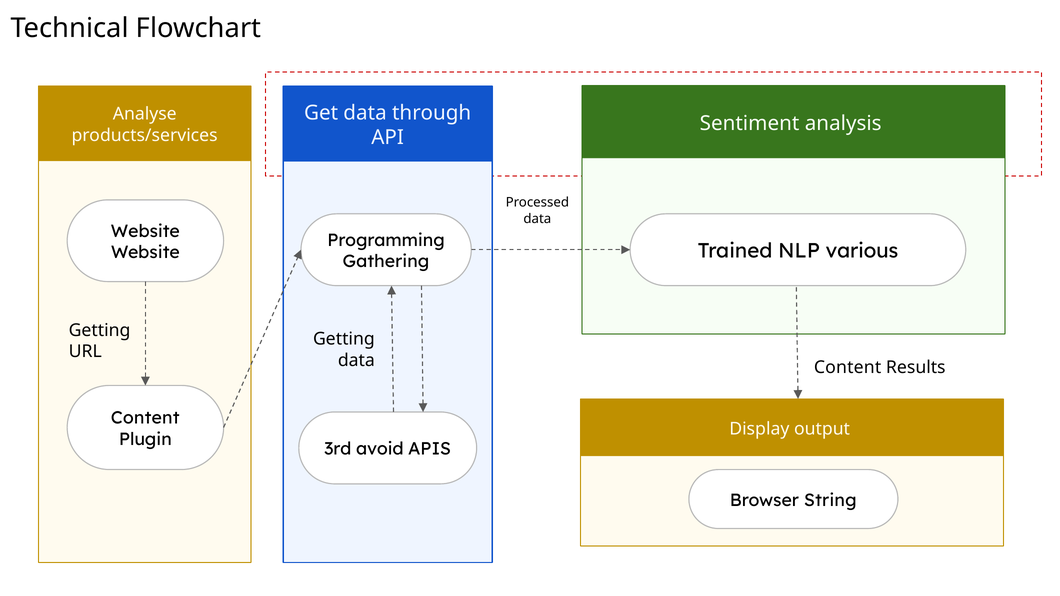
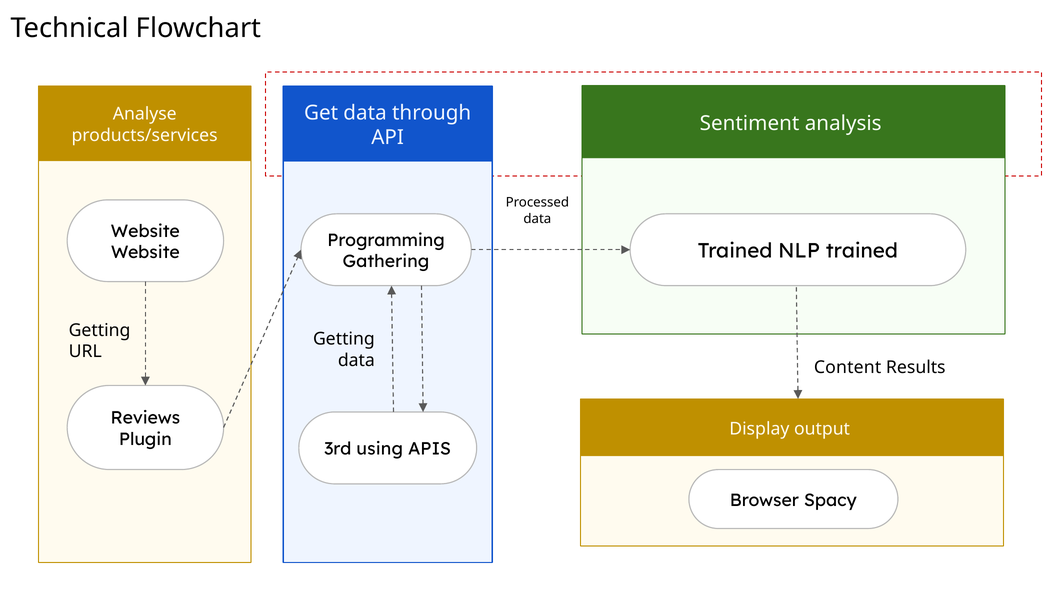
NLP various: various -> trained
Content at (145, 418): Content -> Reviews
avoid: avoid -> using
String: String -> Spacy
